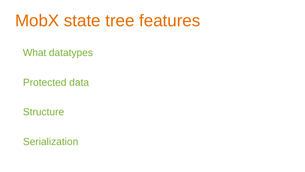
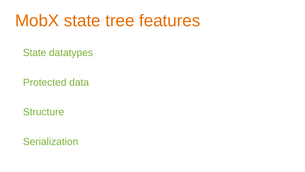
What at (35, 53): What -> State
